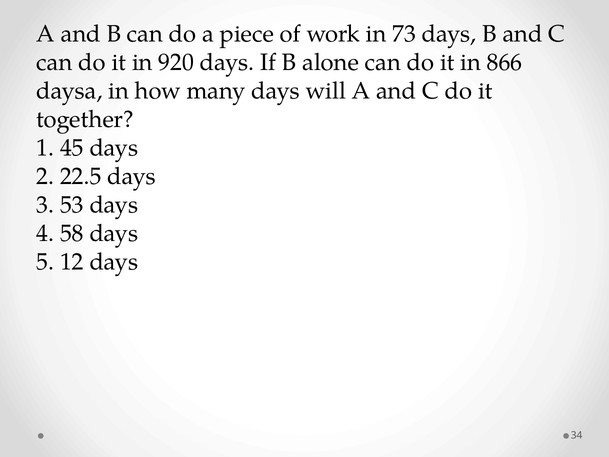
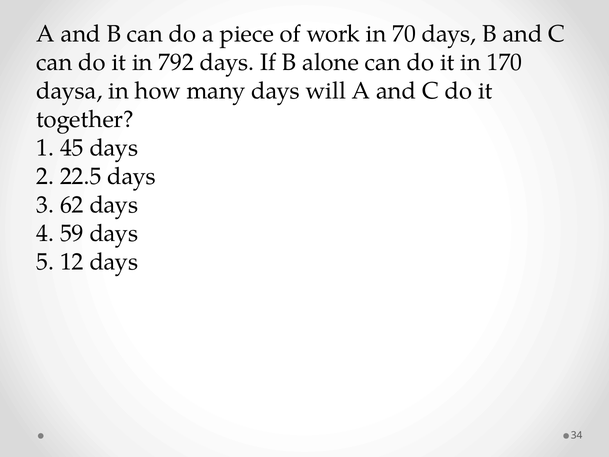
73: 73 -> 70
920: 920 -> 792
866: 866 -> 170
53: 53 -> 62
58: 58 -> 59
